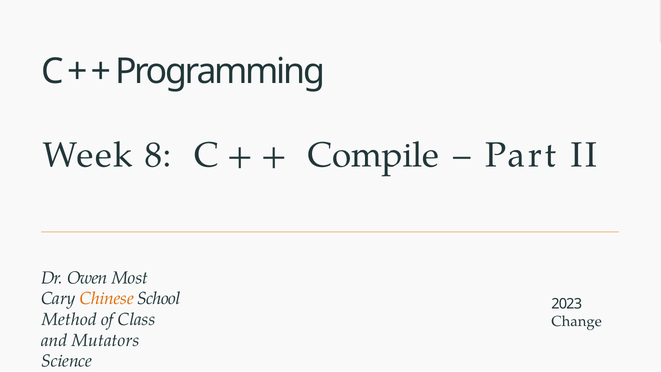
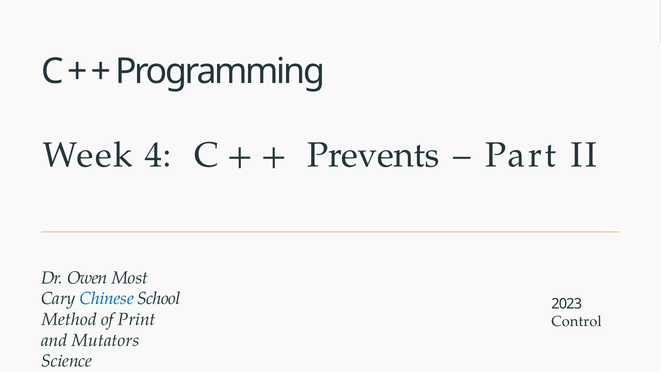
8: 8 -> 4
Compile: Compile -> Prevents
Chinese colour: orange -> blue
Class: Class -> Print
Change: Change -> Control
